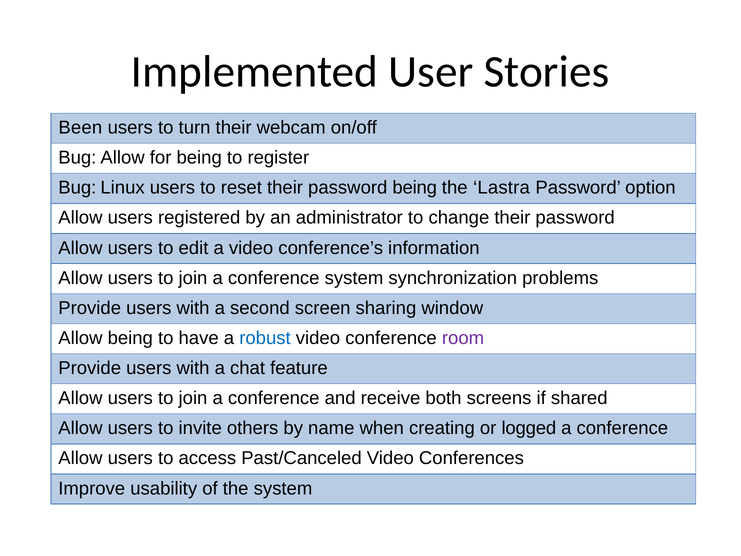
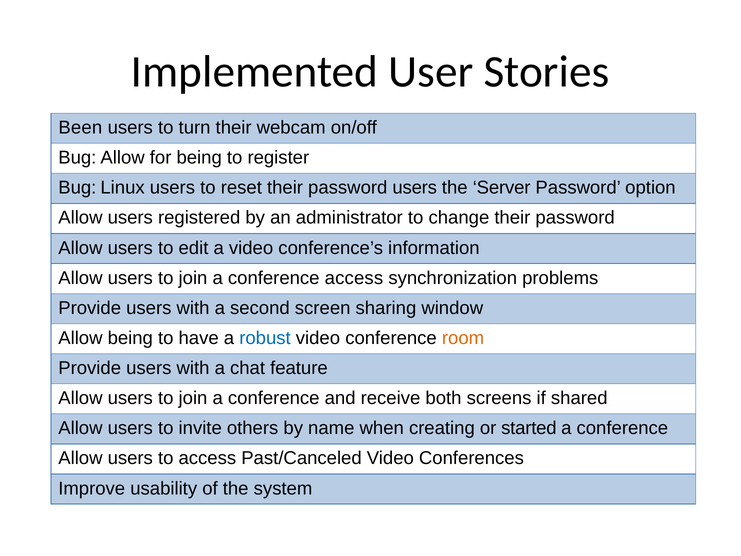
password being: being -> users
Lastra: Lastra -> Server
conference system: system -> access
room colour: purple -> orange
logged: logged -> started
